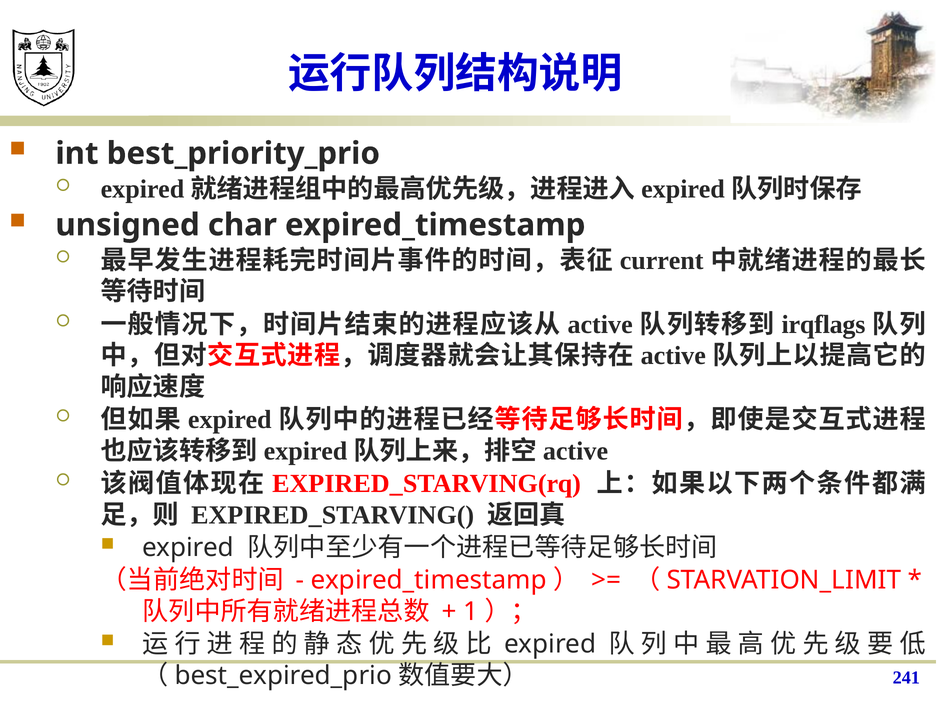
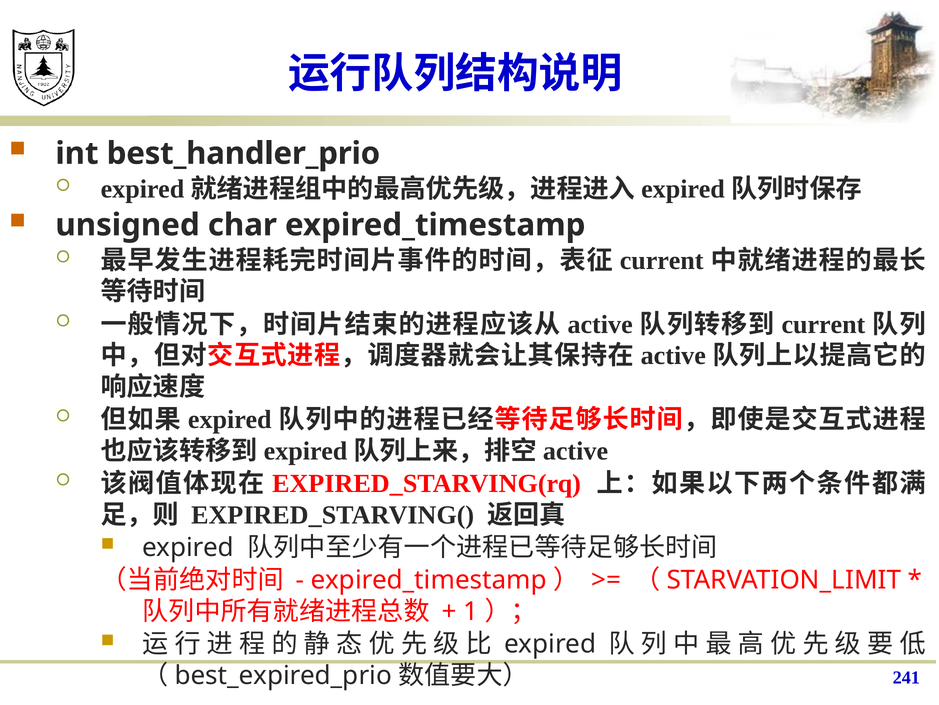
best_priority_prio: best_priority_prio -> best_handler_prio
irqflags at (824, 324): irqflags -> current
